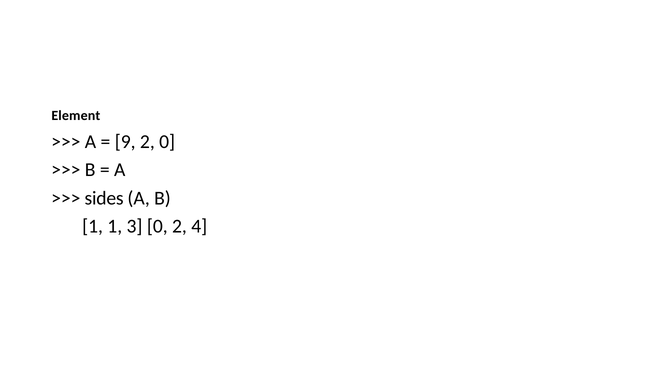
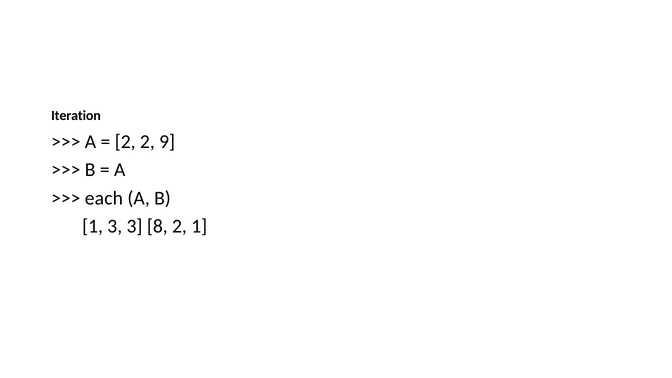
Element: Element -> Iteration
9 at (125, 142): 9 -> 2
2 0: 0 -> 9
sides: sides -> each
1 1: 1 -> 3
3 0: 0 -> 8
2 4: 4 -> 1
